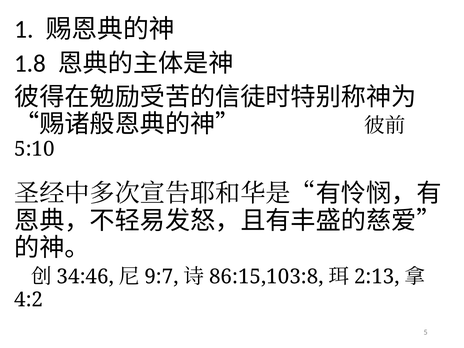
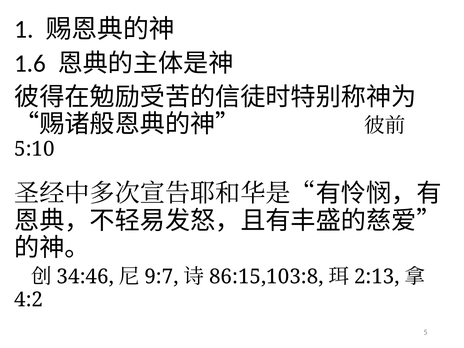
1.8: 1.8 -> 1.6
